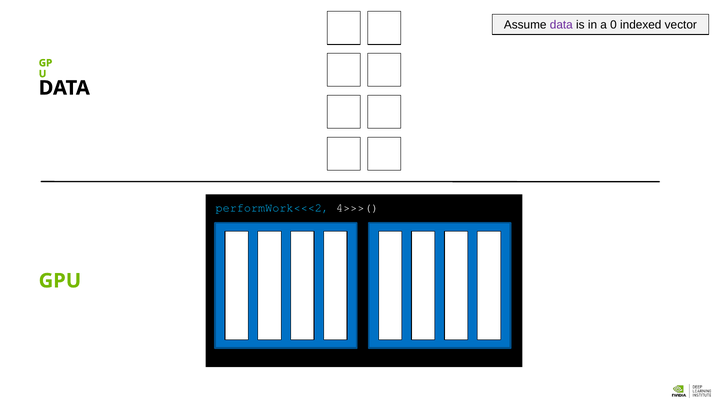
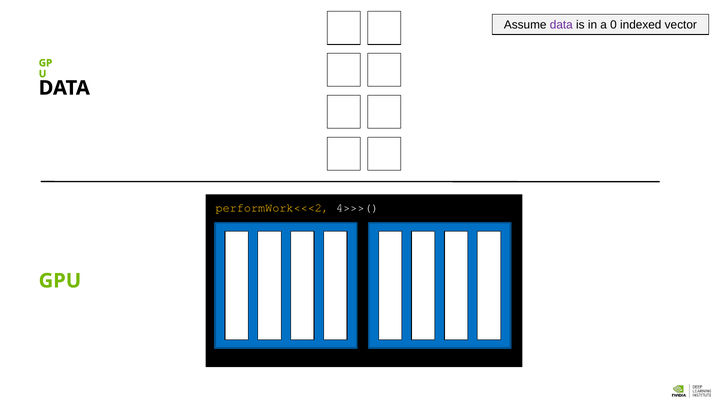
performWork<<<2 colour: light blue -> yellow
